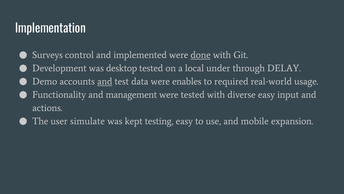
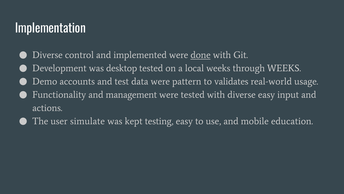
Surveys at (48, 55): Surveys -> Diverse
local under: under -> weeks
through DELAY: DELAY -> WEEKS
and at (105, 81) underline: present -> none
enables: enables -> pattern
required: required -> validates
expansion: expansion -> education
